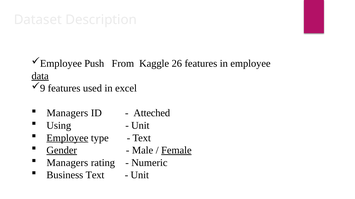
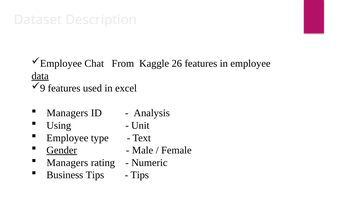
Push: Push -> Chat
Atteched: Atteched -> Analysis
Employee at (67, 138) underline: present -> none
Female underline: present -> none
Business Text: Text -> Tips
Unit at (140, 176): Unit -> Tips
